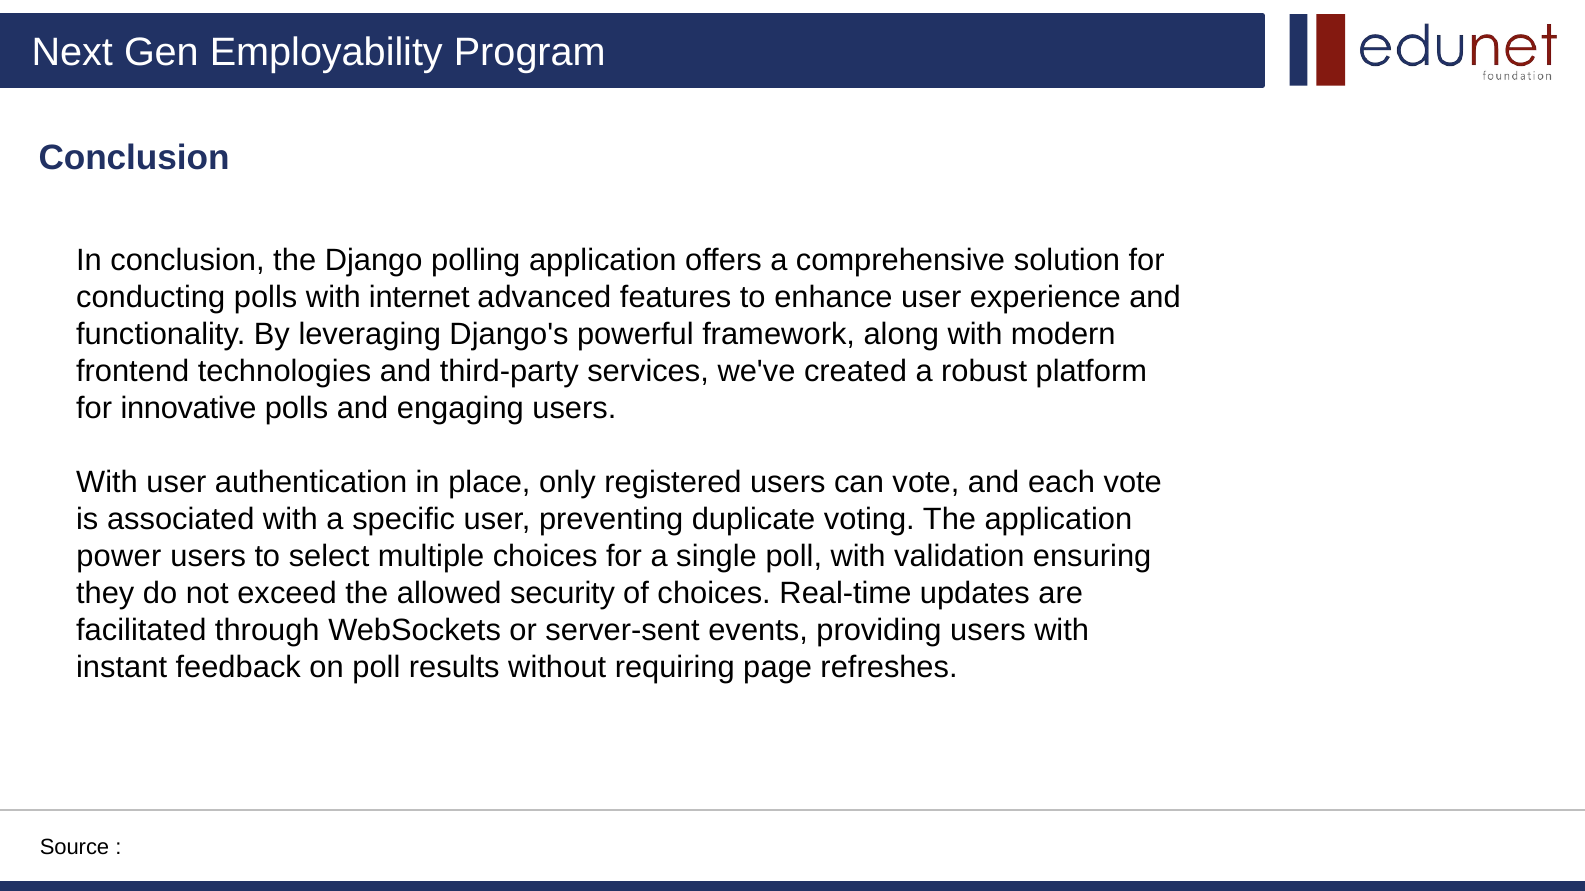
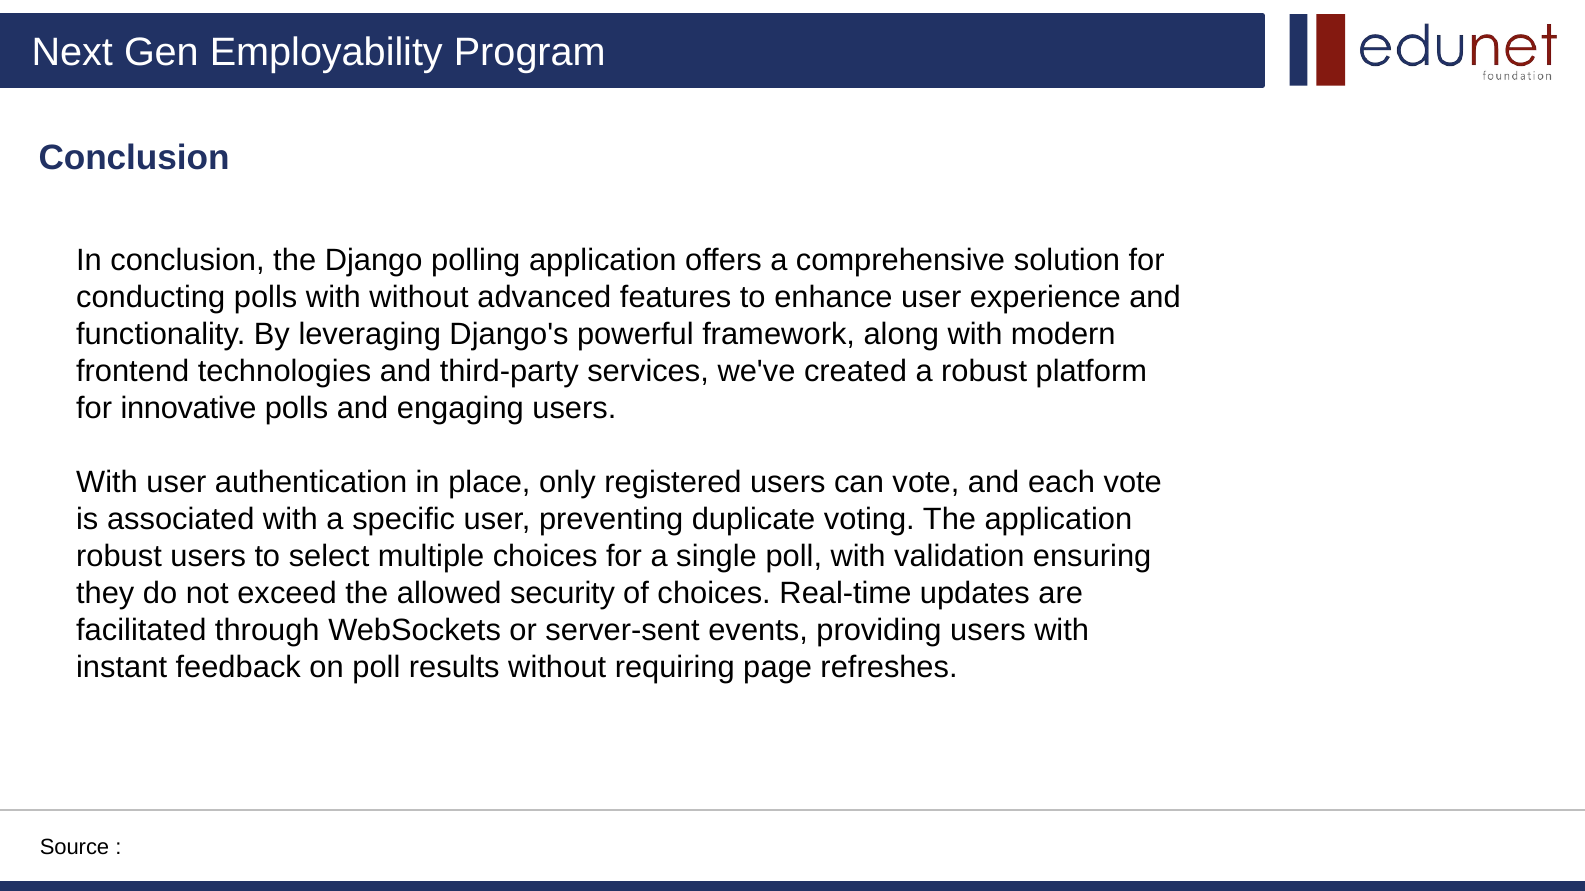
with internet: internet -> without
power at (119, 557): power -> robust
